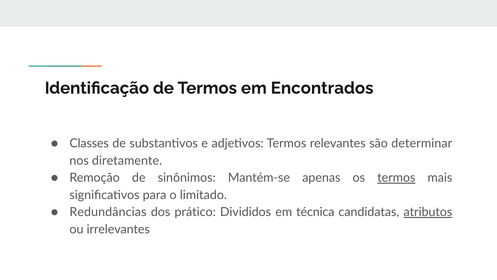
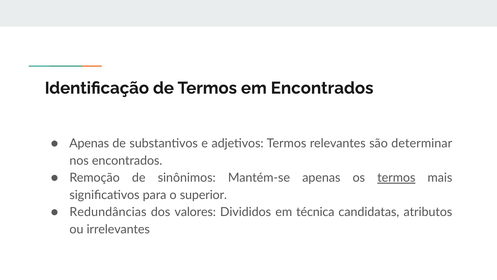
Classes at (89, 143): Classes -> Apenas
nos diretamente: diretamente -> encontrados
limitado: limitado -> superior
prático: prático -> valores
atributos underline: present -> none
